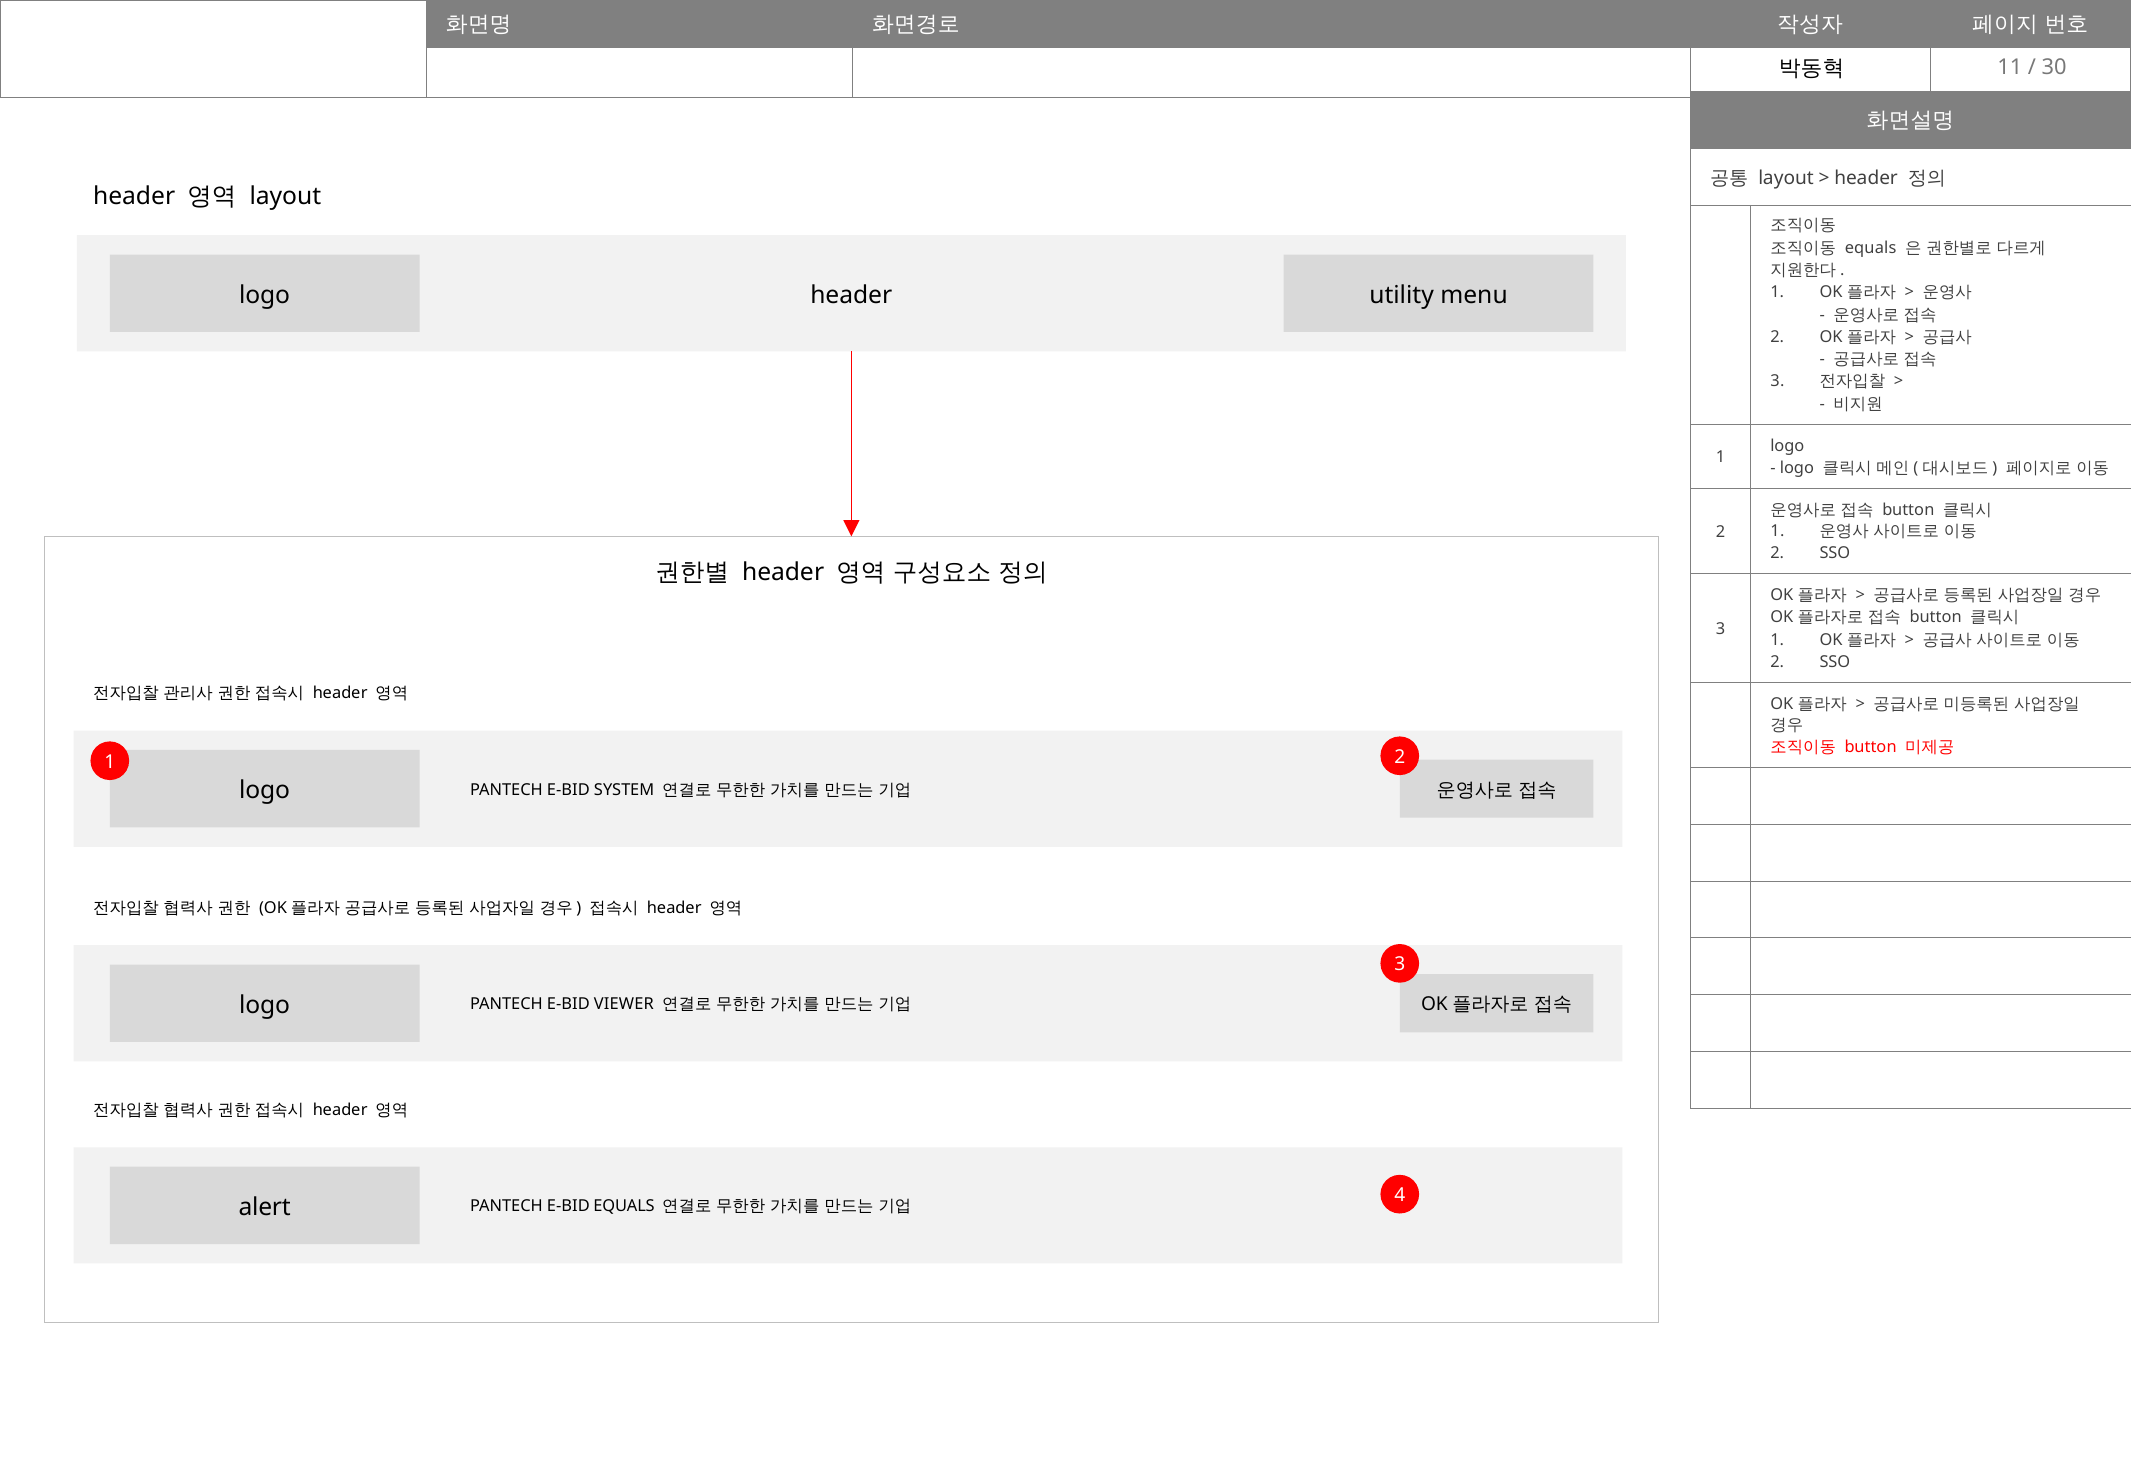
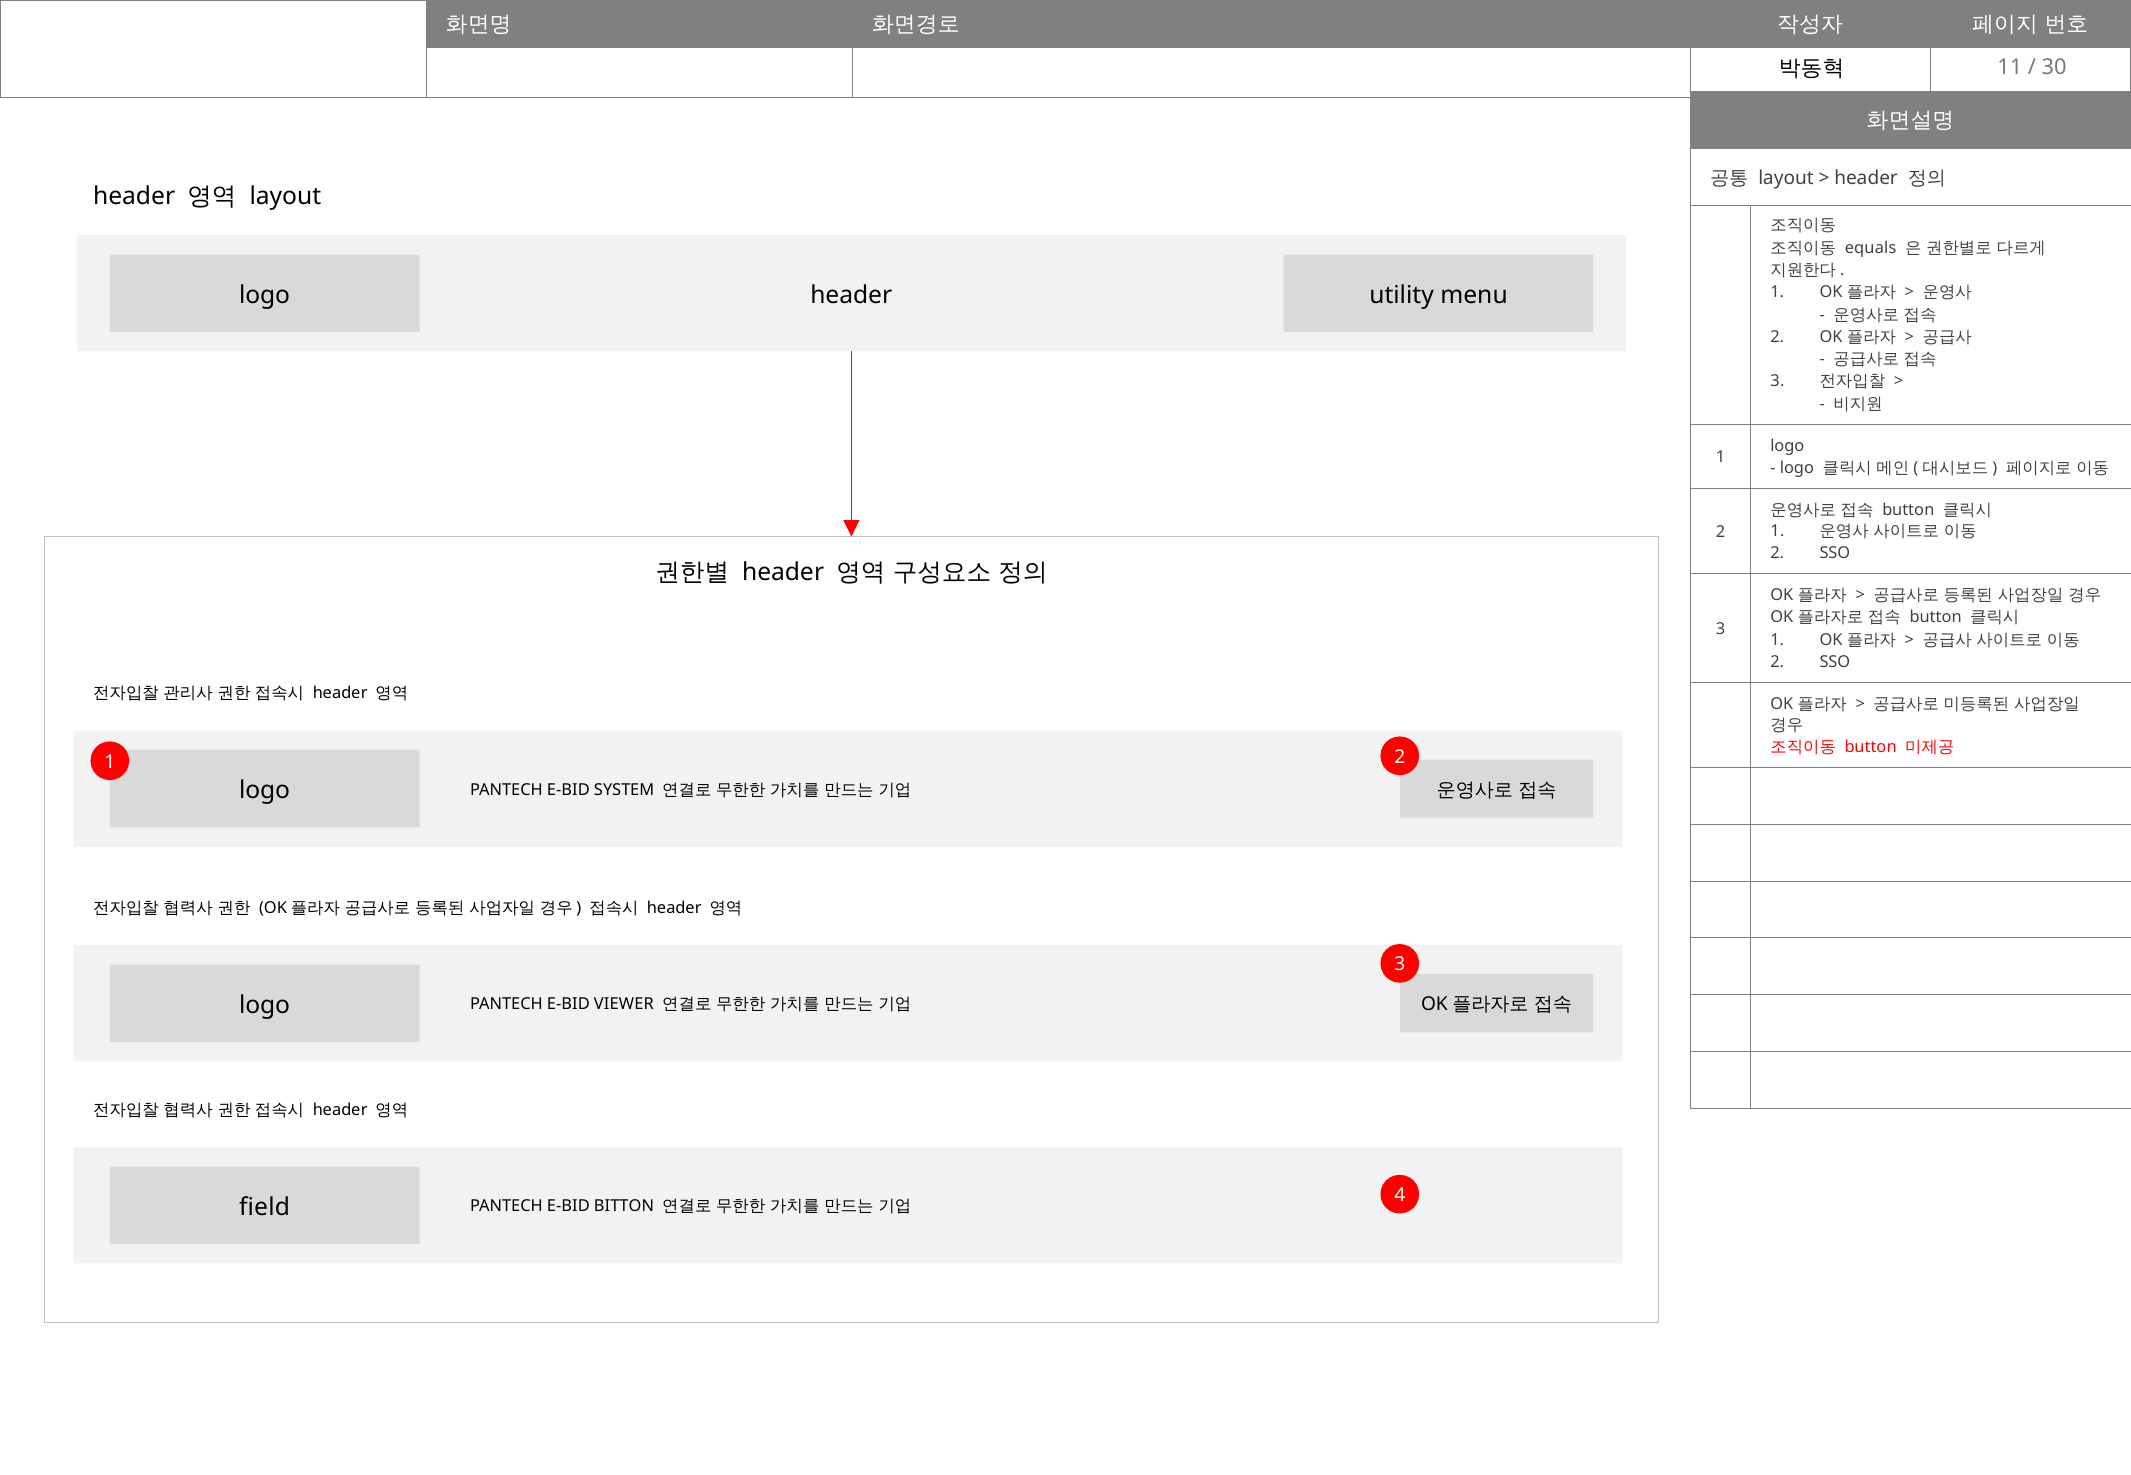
alert: alert -> field
E-BID EQUALS: EQUALS -> BITTON
